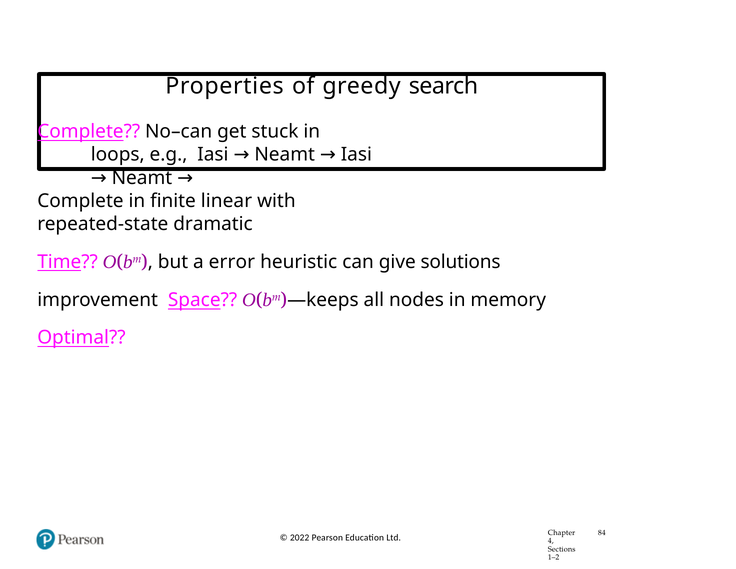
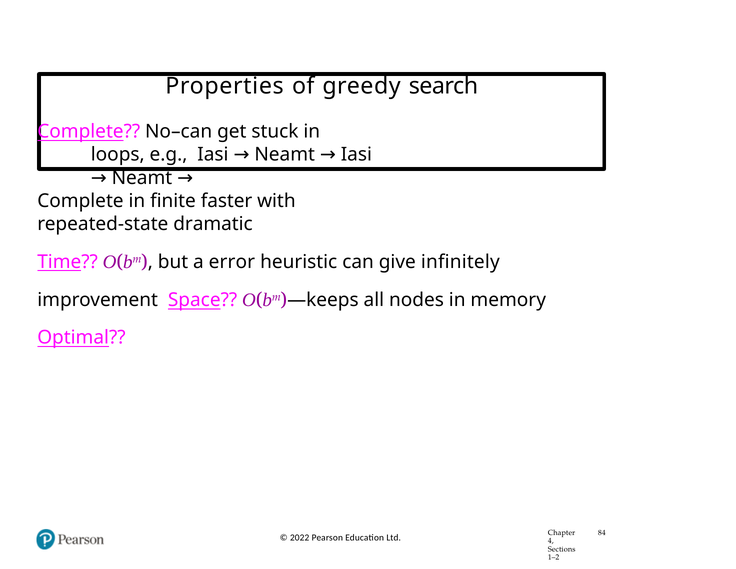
linear: linear -> faster
solutions: solutions -> infinitely
